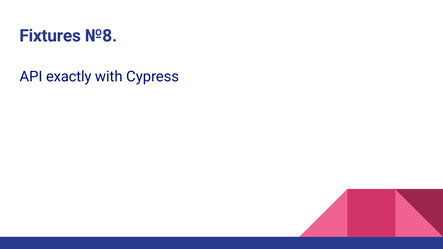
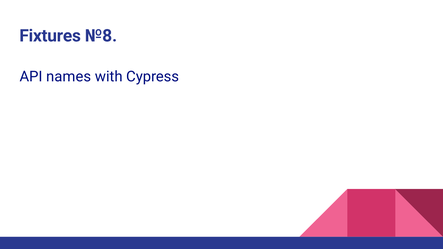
exactly: exactly -> names
